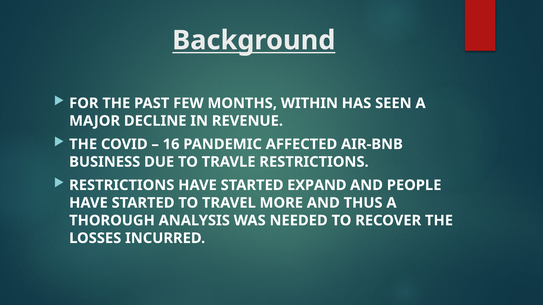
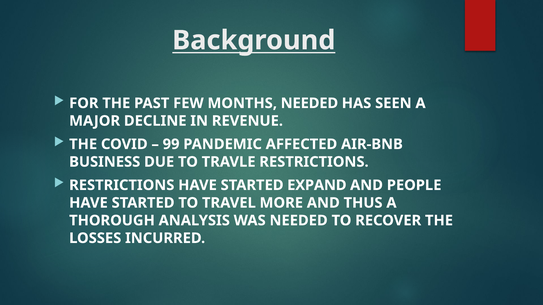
MONTHS WITHIN: WITHIN -> NEEDED
16: 16 -> 99
